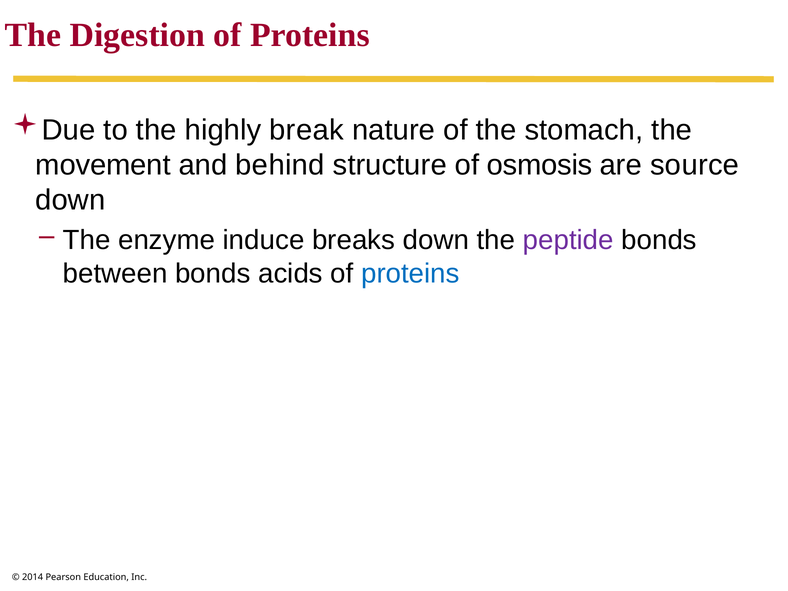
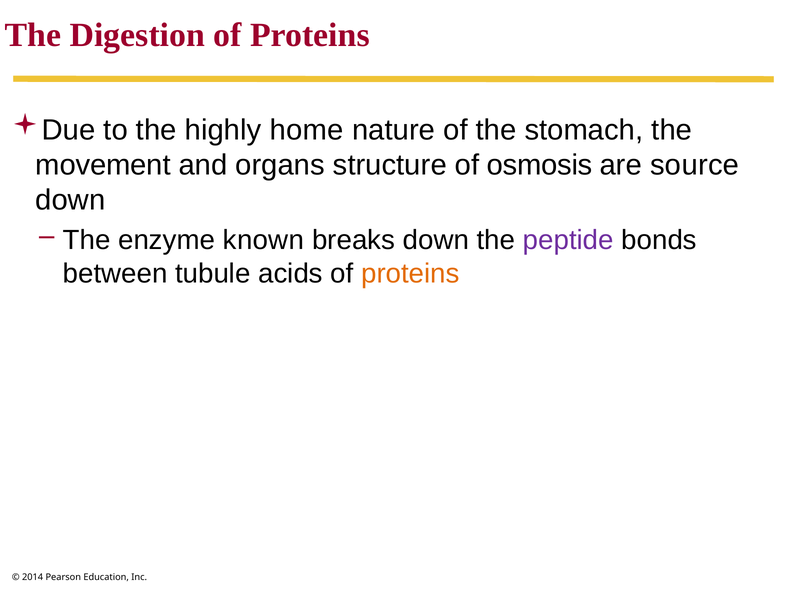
break: break -> home
behind: behind -> organs
induce: induce -> known
between bonds: bonds -> tubule
proteins at (411, 274) colour: blue -> orange
